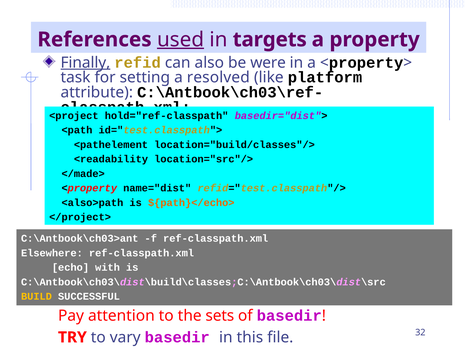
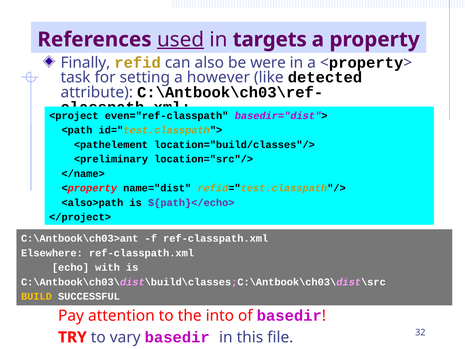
Finally underline: present -> none
resolved: resolved -> however
platform: platform -> detected
hold="ref-classpath: hold="ref-classpath -> even="ref-classpath
<readability: <readability -> <preliminary
</made>: </made> -> </name>
${path}</echo> colour: orange -> purple
sets: sets -> into
